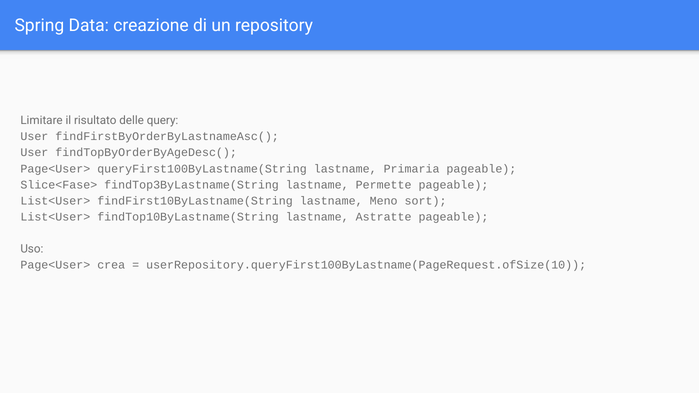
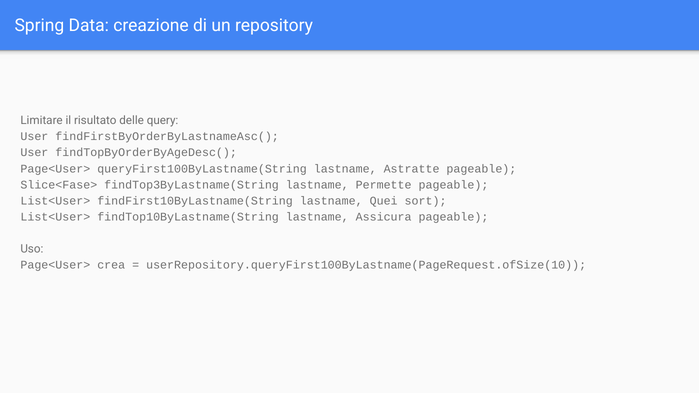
Primaria: Primaria -> Astratte
Meno: Meno -> Quei
Astratte: Astratte -> Assicura
